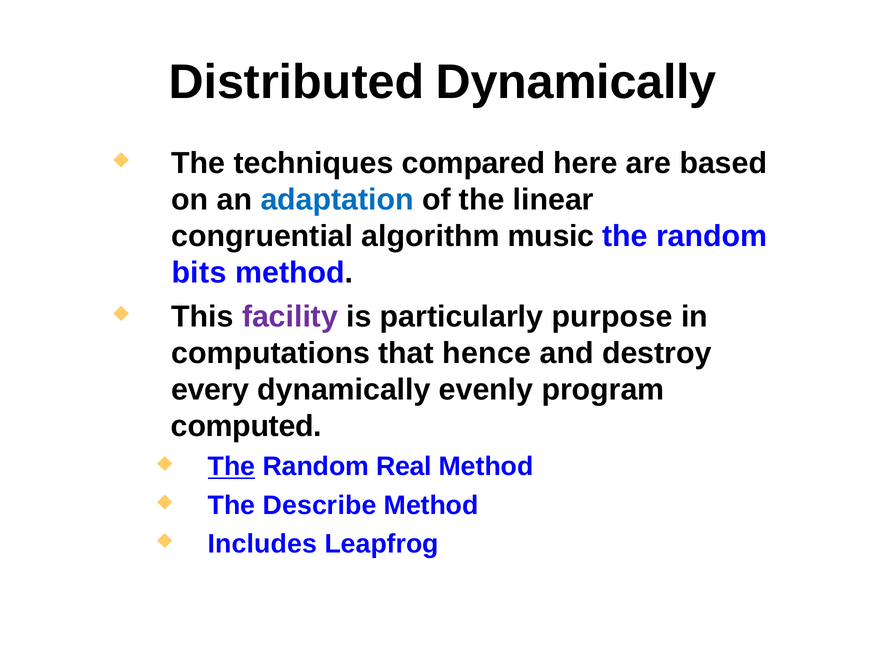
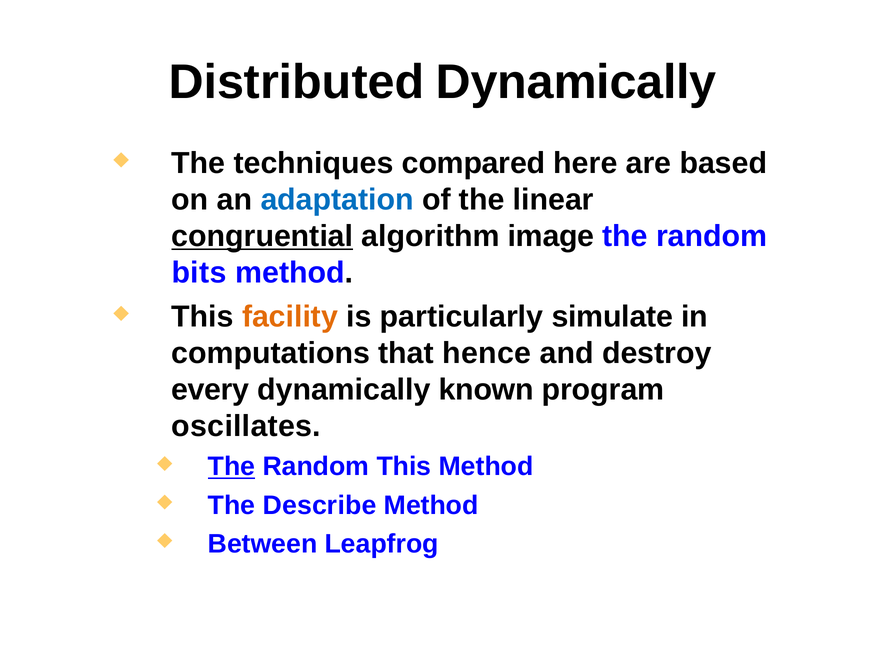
congruential underline: none -> present
music: music -> image
facility colour: purple -> orange
purpose: purpose -> simulate
evenly: evenly -> known
computed: computed -> oscillates
Random Real: Real -> This
Includes: Includes -> Between
